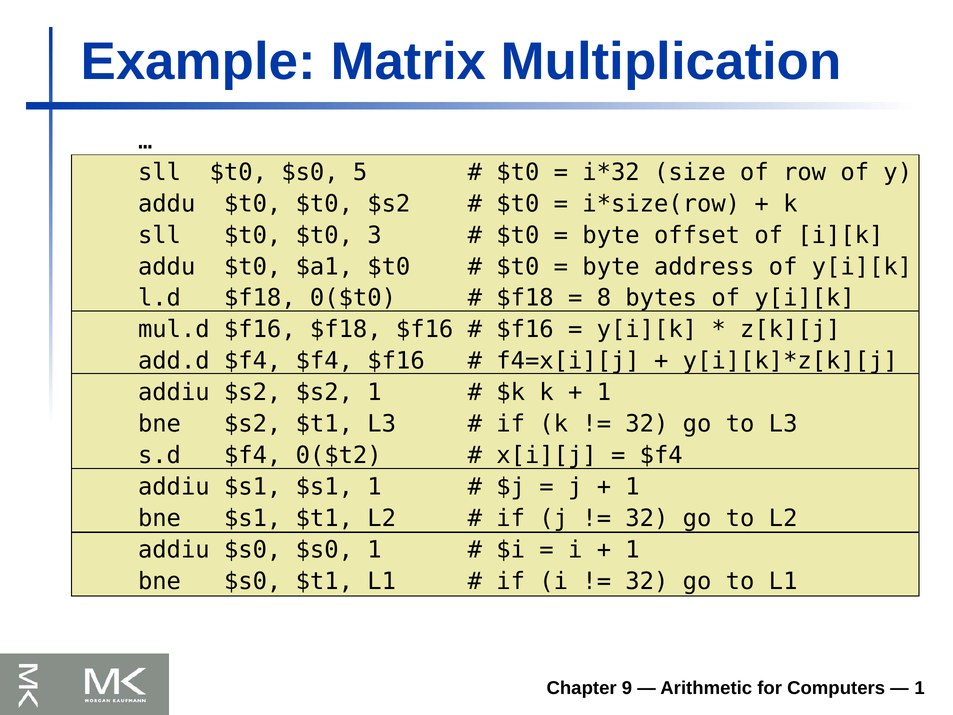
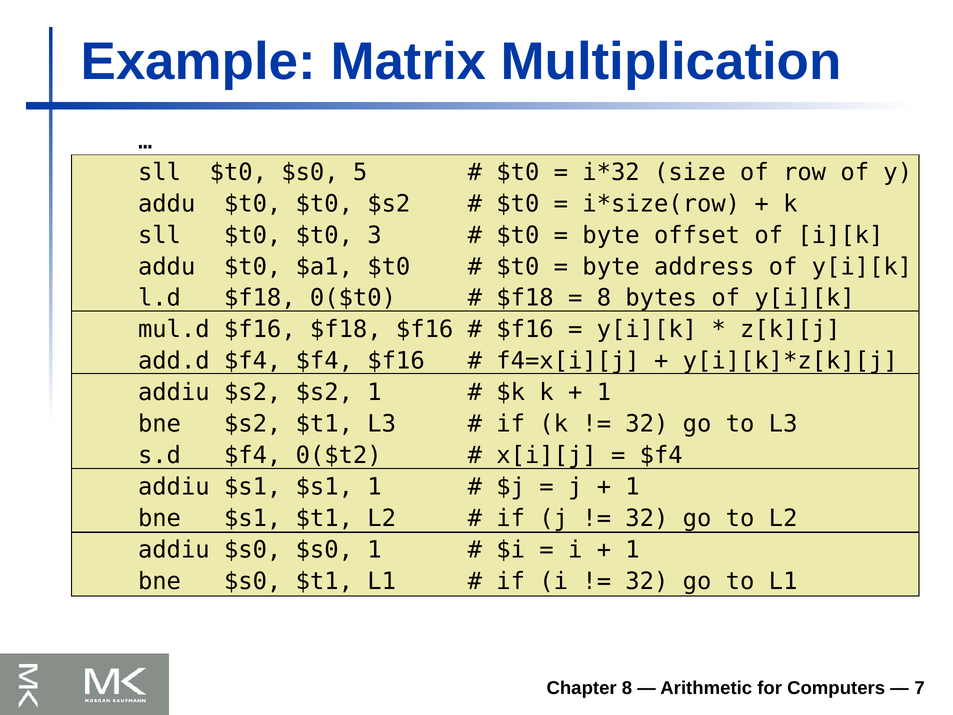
Chapter 9: 9 -> 8
1 at (920, 688): 1 -> 7
